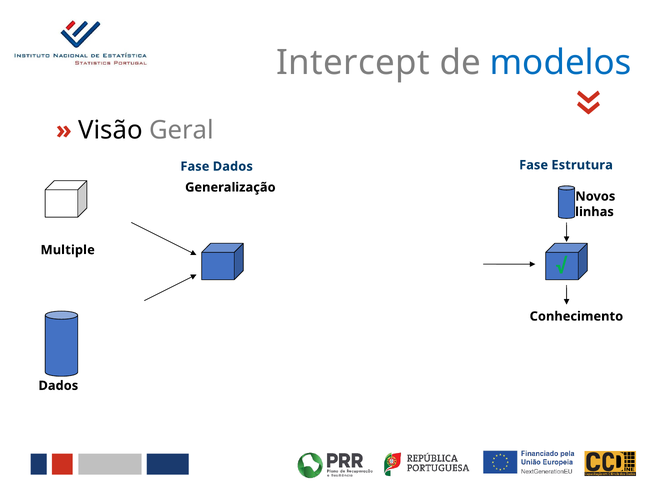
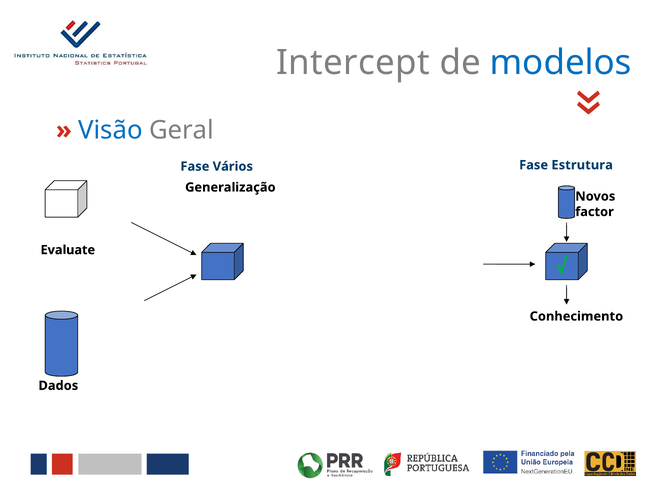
Visão colour: black -> blue
Fase Dados: Dados -> Vários
linhas: linhas -> factor
Multiple: Multiple -> Evaluate
